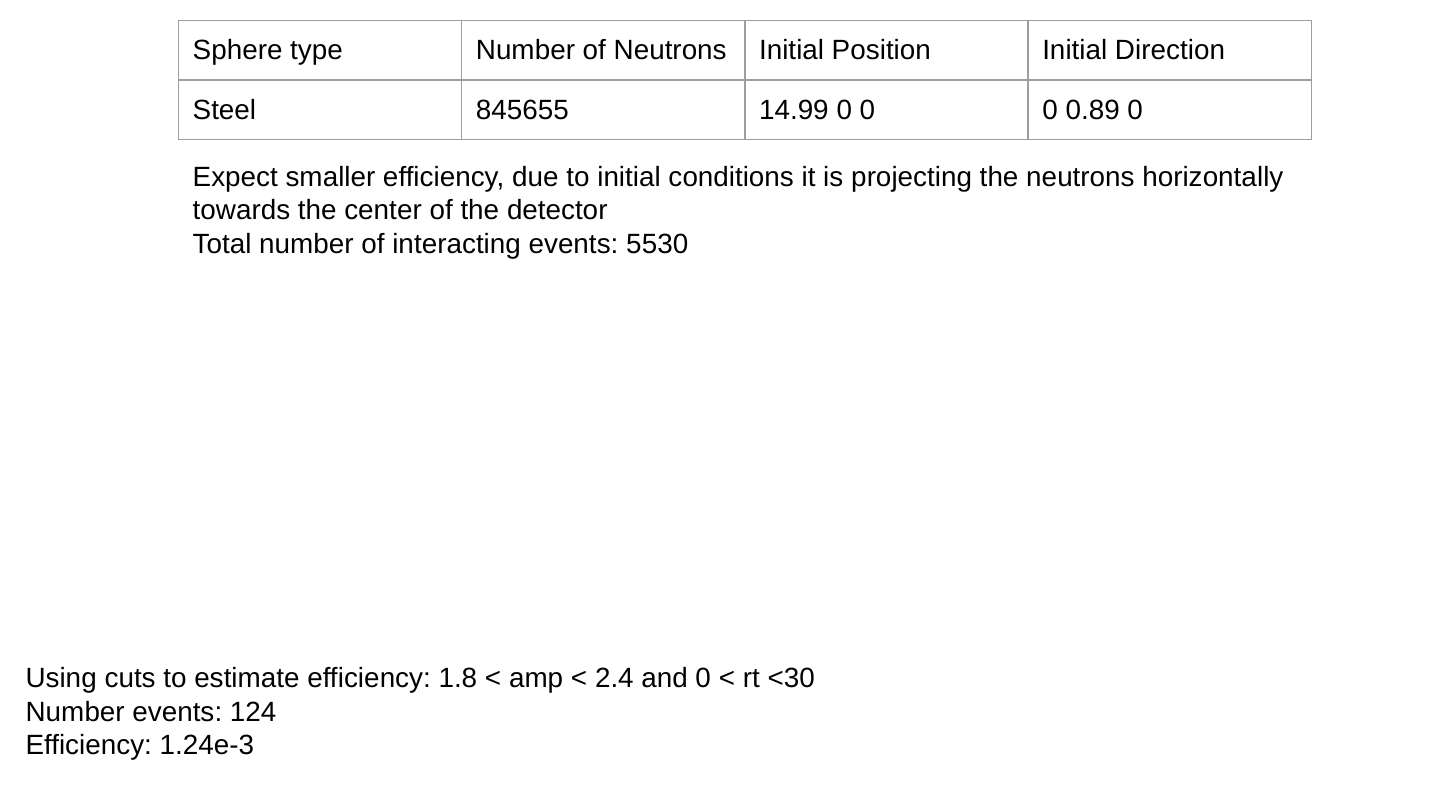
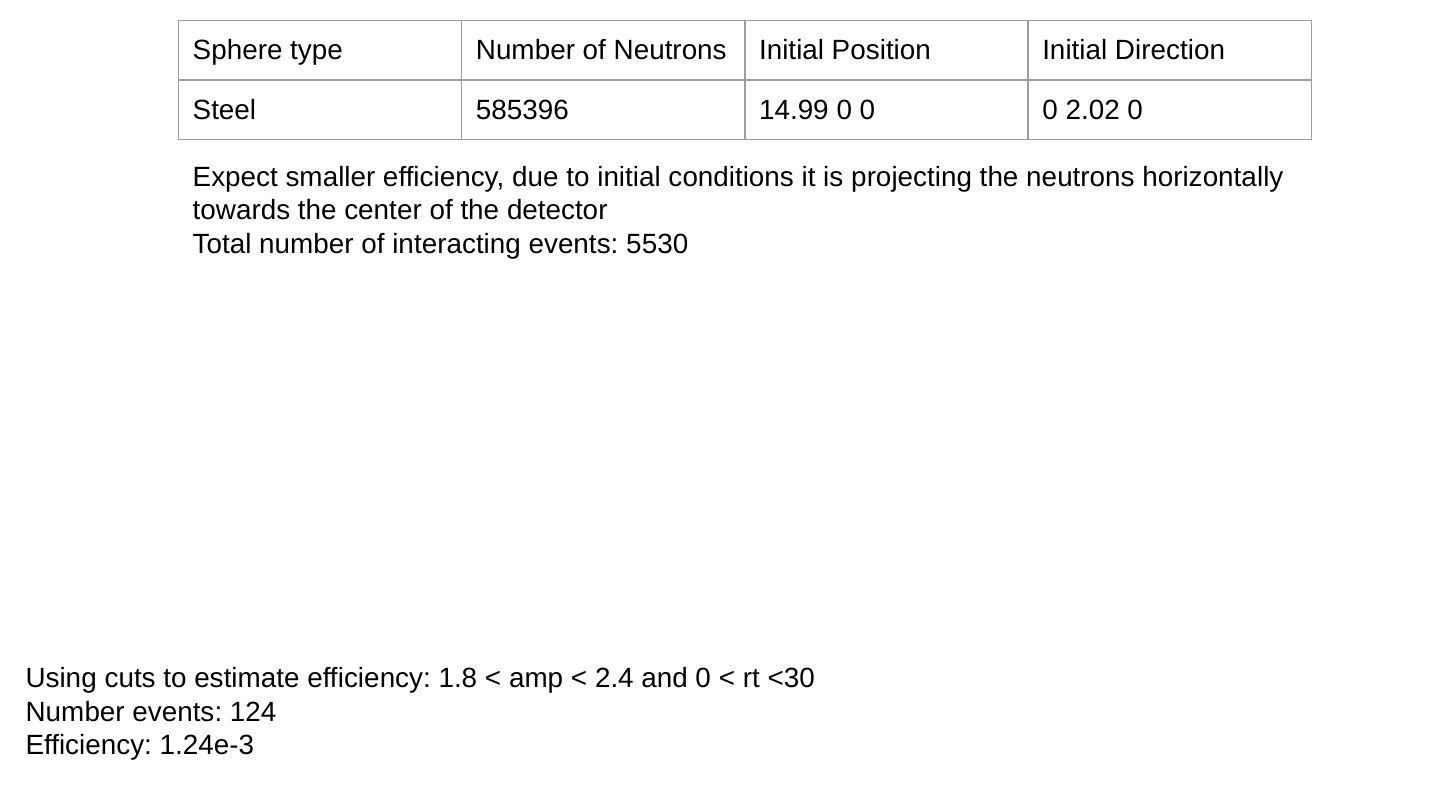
845655: 845655 -> 585396
0.89: 0.89 -> 2.02
